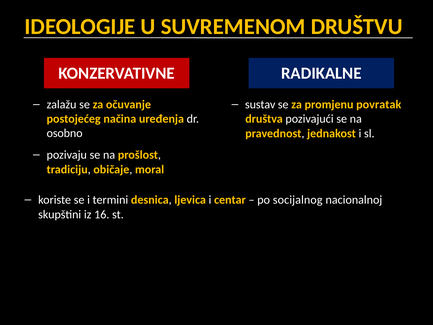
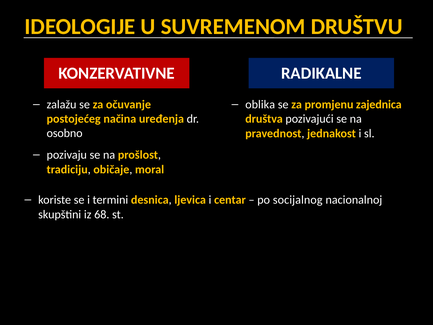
sustav: sustav -> oblika
povratak: povratak -> zajednica
16: 16 -> 68
